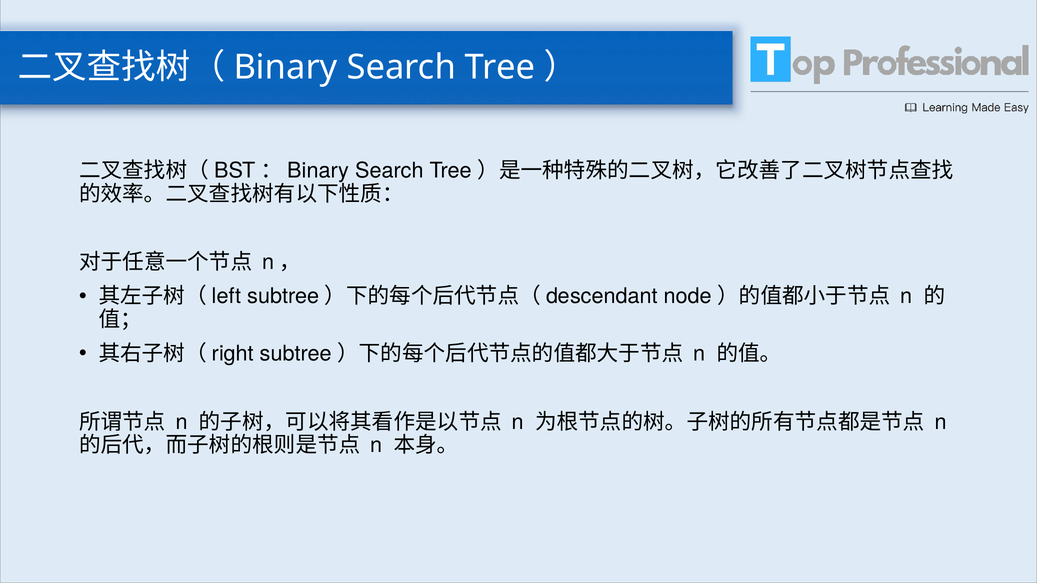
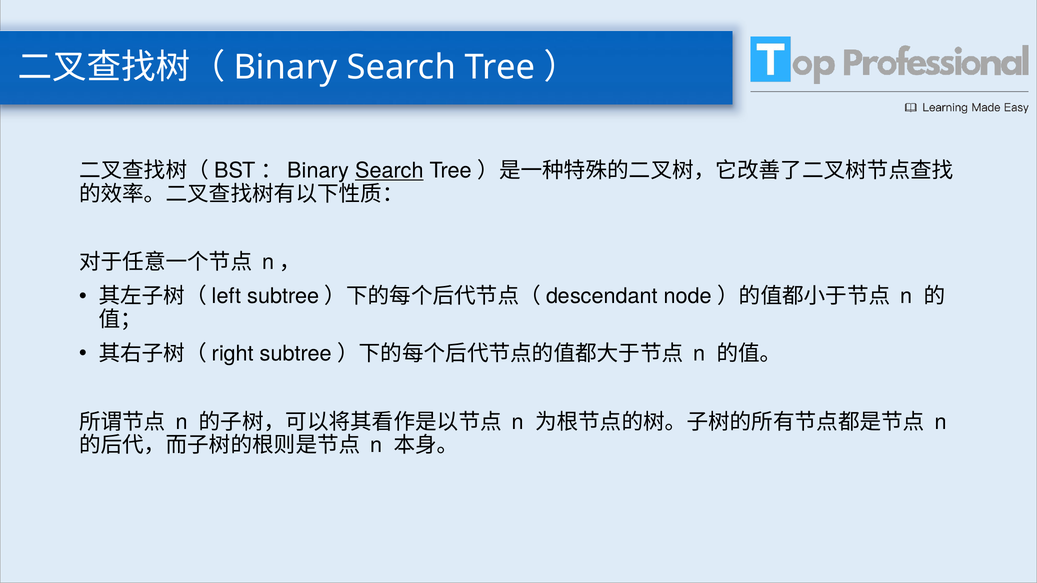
Search at (389, 171) underline: none -> present
